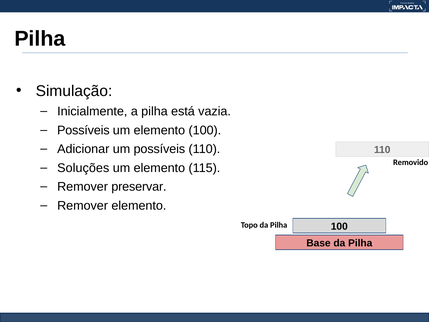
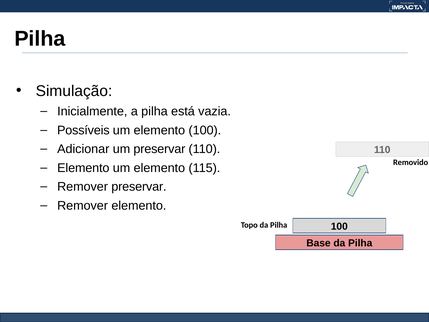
um possíveis: possíveis -> preservar
Soluções at (83, 168): Soluções -> Elemento
